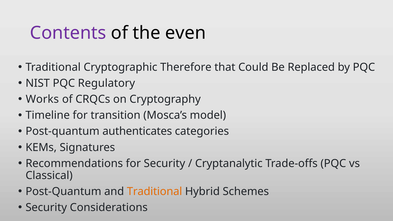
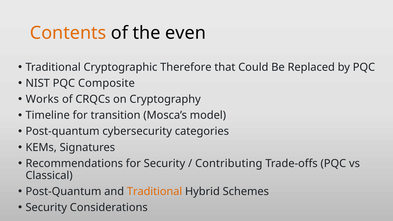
Contents colour: purple -> orange
Regulatory: Regulatory -> Composite
authenticates: authenticates -> cybersecurity
Cryptanalytic: Cryptanalytic -> Contributing
